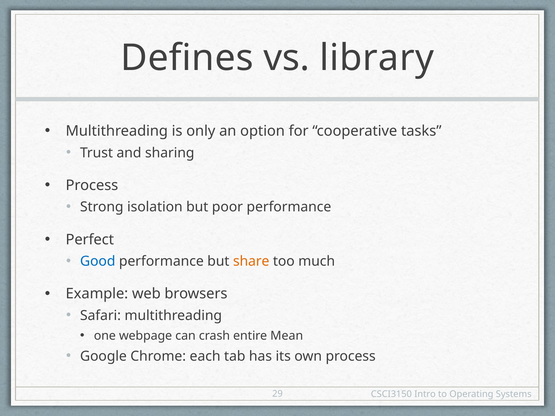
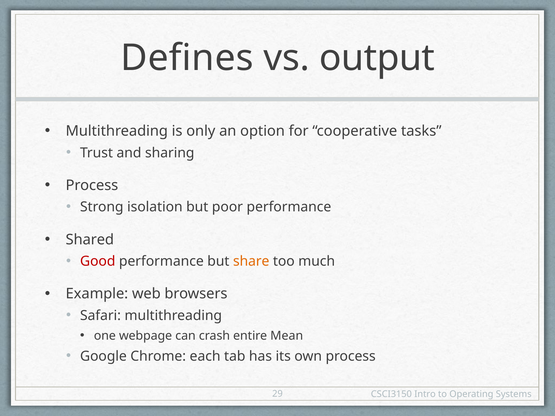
library: library -> output
Perfect: Perfect -> Shared
Good colour: blue -> red
